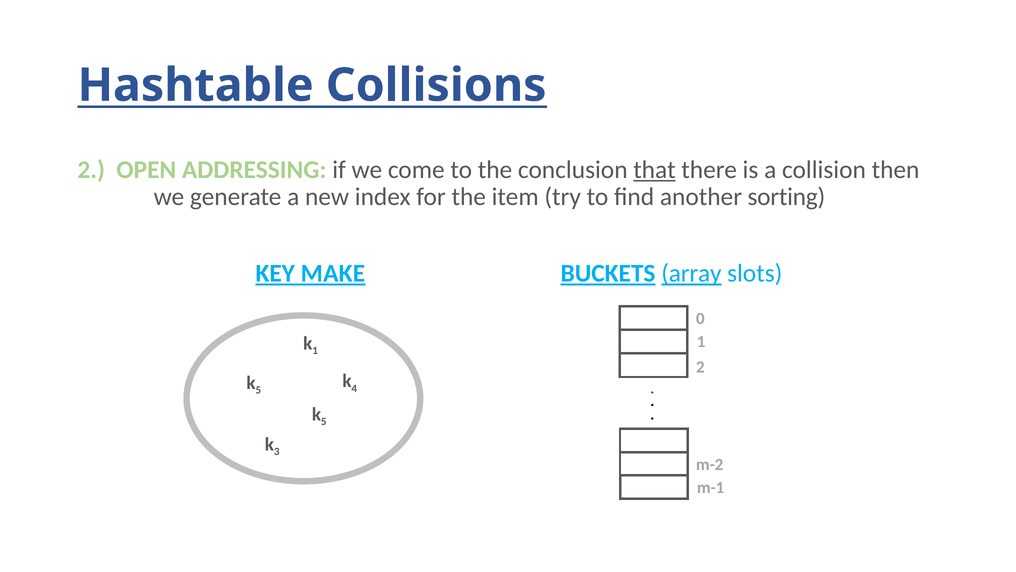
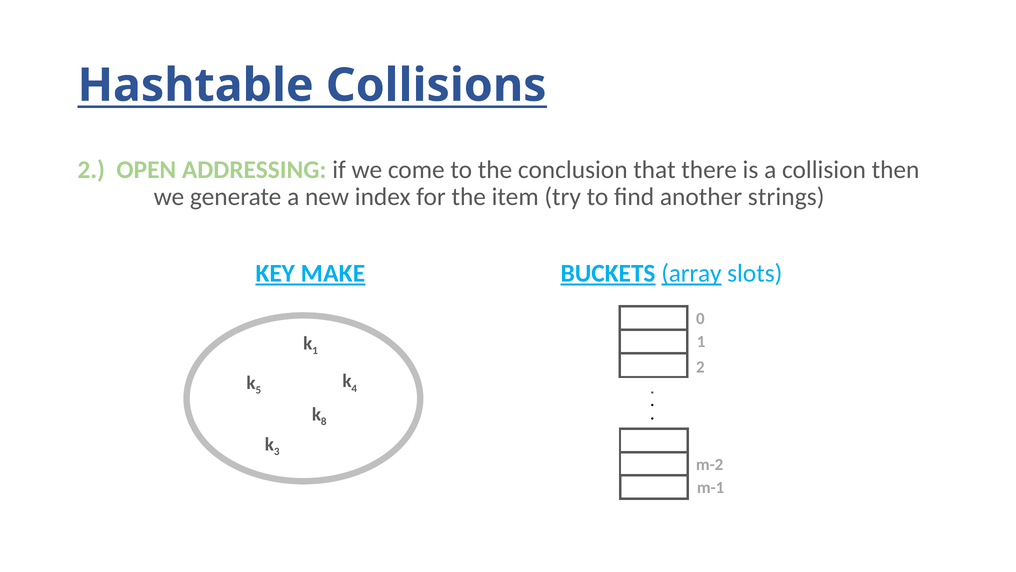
that underline: present -> none
sorting: sorting -> strings
5 at (324, 421): 5 -> 8
